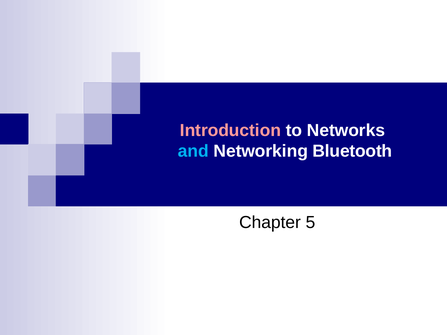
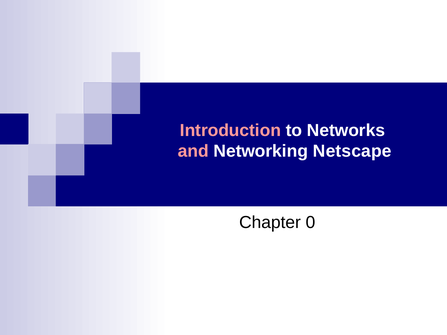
and colour: light blue -> pink
Bluetooth: Bluetooth -> Netscape
5: 5 -> 0
